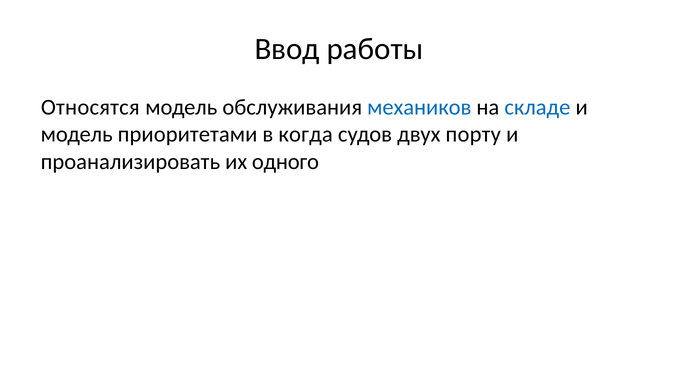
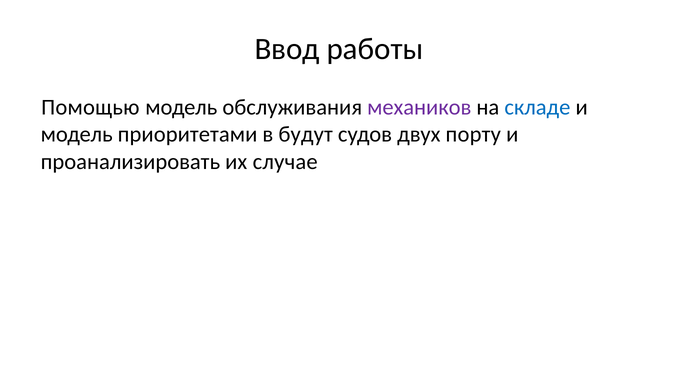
Относятся: Относятся -> Помощью
механиков colour: blue -> purple
когда: когда -> будут
одного: одного -> случае
